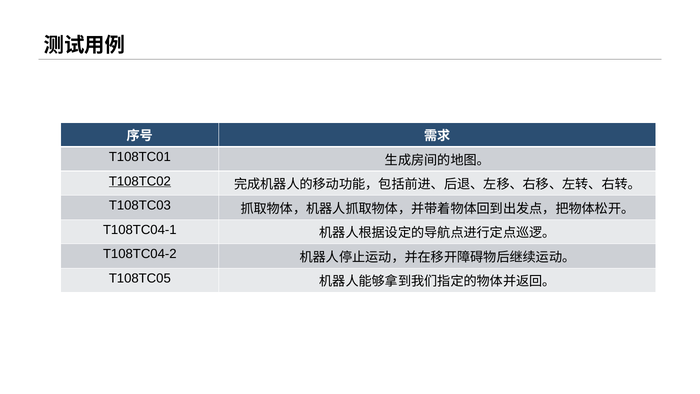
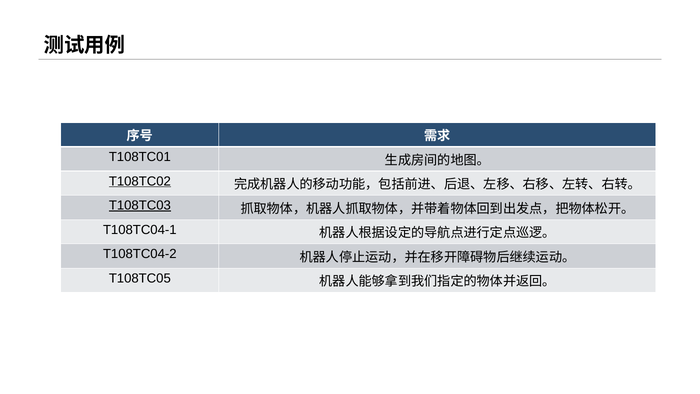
T108TC03 underline: none -> present
